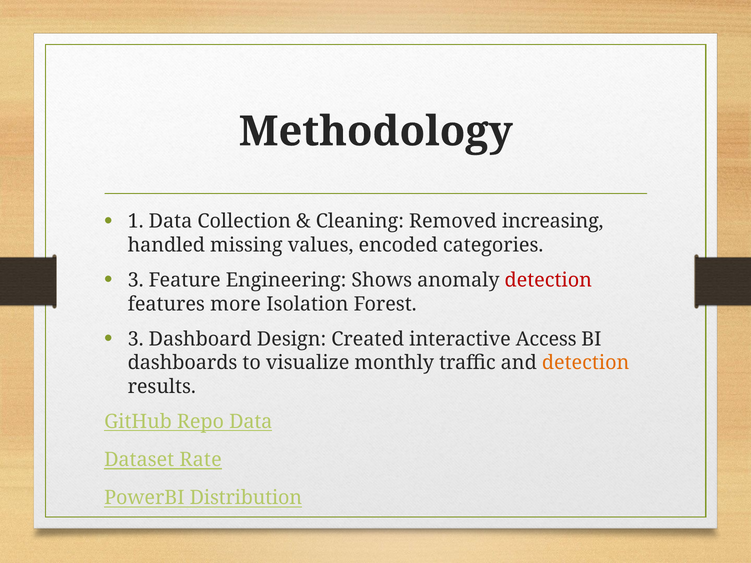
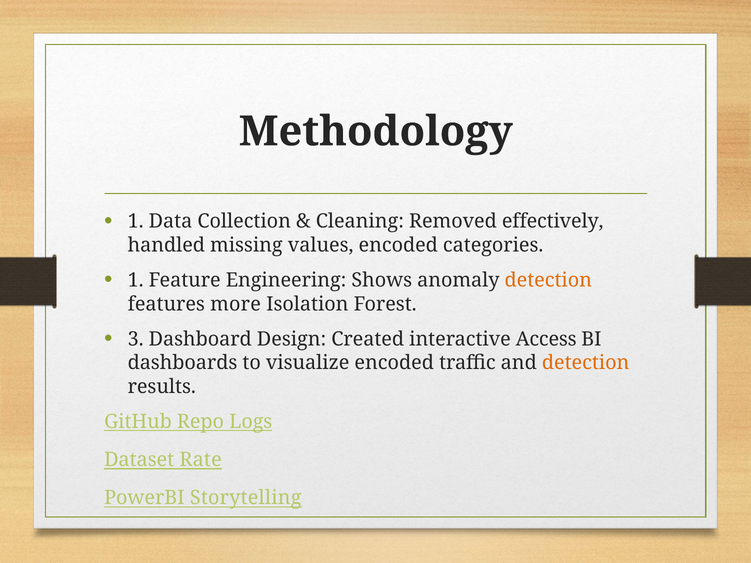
increasing: increasing -> effectively
3 at (136, 280): 3 -> 1
detection at (548, 280) colour: red -> orange
visualize monthly: monthly -> encoded
Repo Data: Data -> Logs
Distribution: Distribution -> Storytelling
